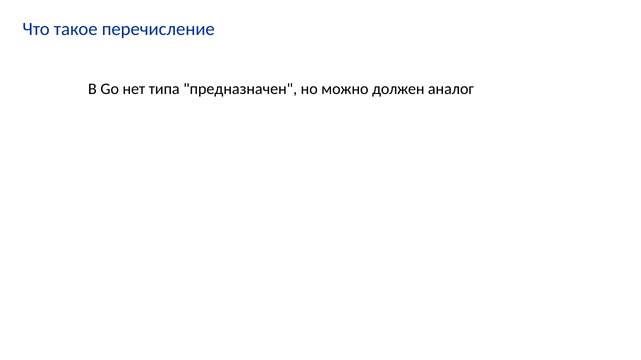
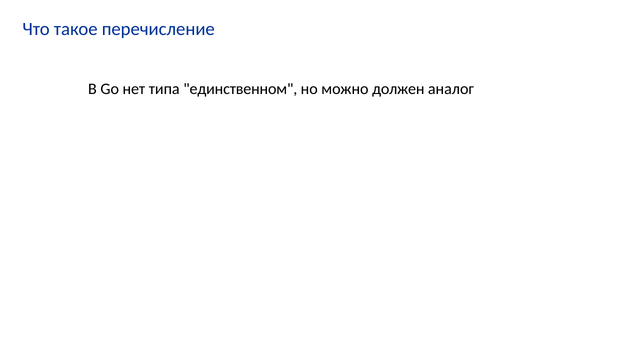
предназначен: предназначен -> единственном
